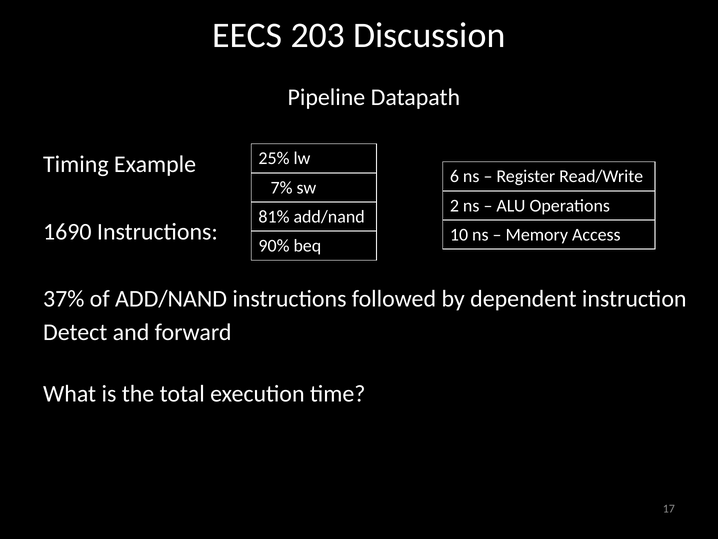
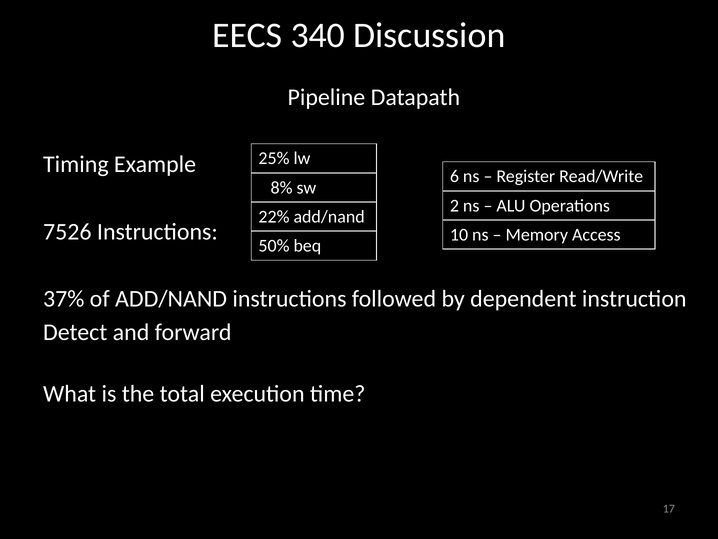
203: 203 -> 340
7%: 7% -> 8%
81%: 81% -> 22%
1690: 1690 -> 7526
90%: 90% -> 50%
